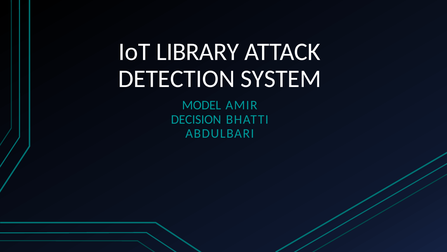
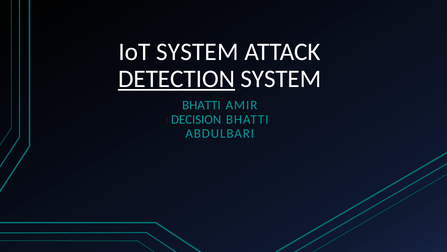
IoT LIBRARY: LIBRARY -> SYSTEM
DETECTION underline: none -> present
MODEL at (201, 105): MODEL -> BHATTI
